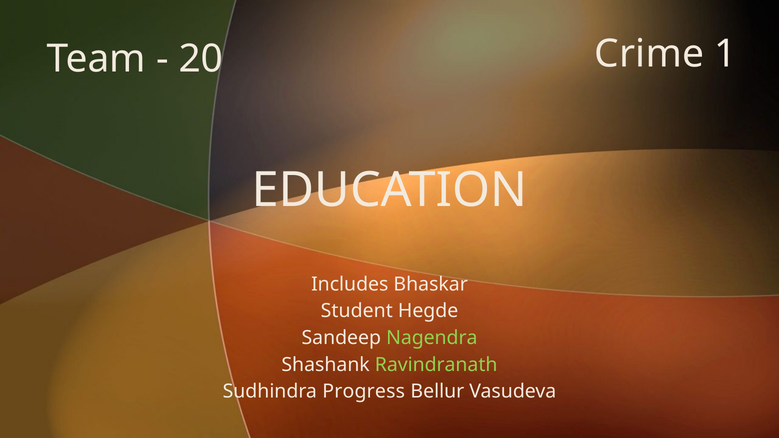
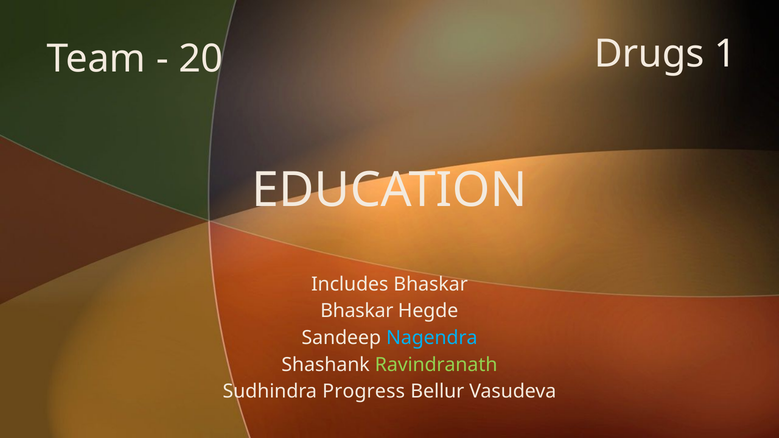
Crime: Crime -> Drugs
Student at (357, 311): Student -> Bhaskar
Nagendra colour: light green -> light blue
